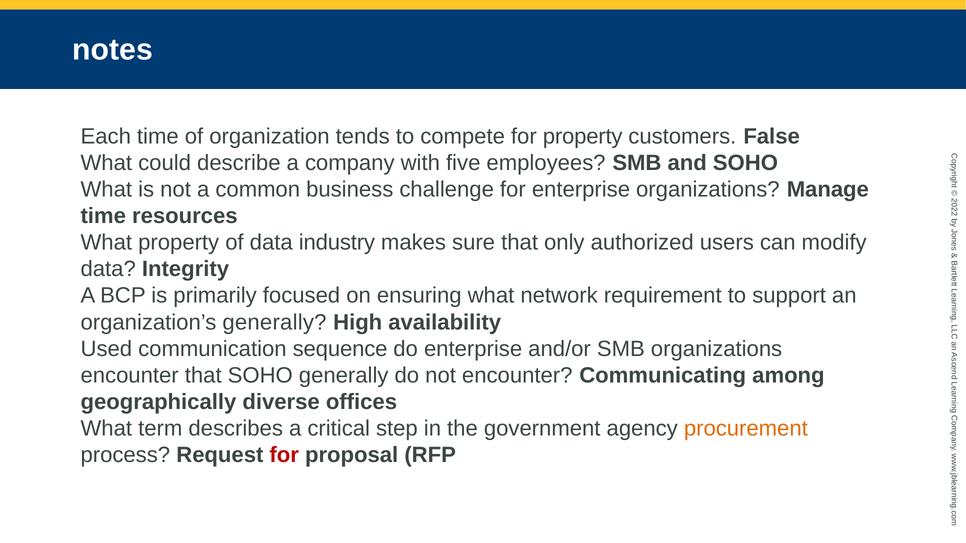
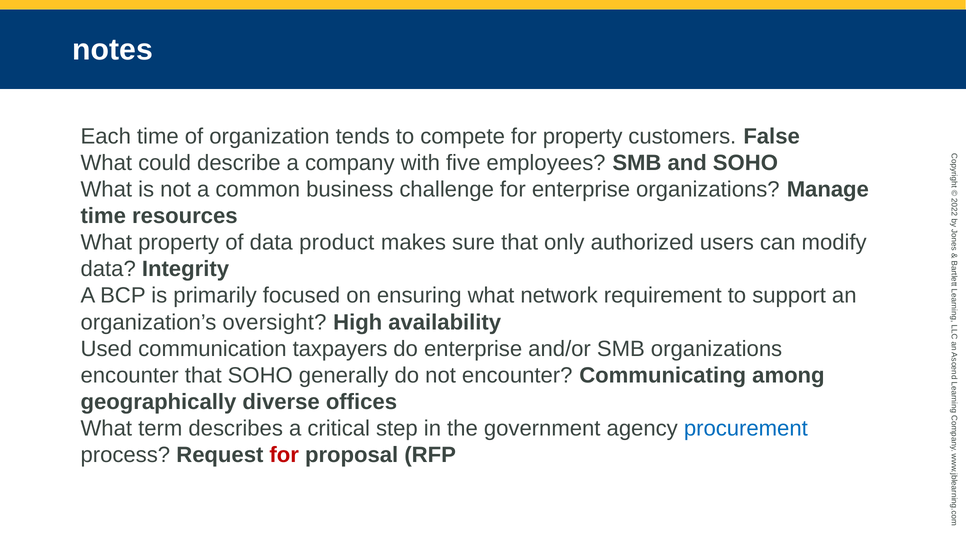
industry: industry -> product
organization’s generally: generally -> oversight
sequence: sequence -> taxpayers
procurement colour: orange -> blue
